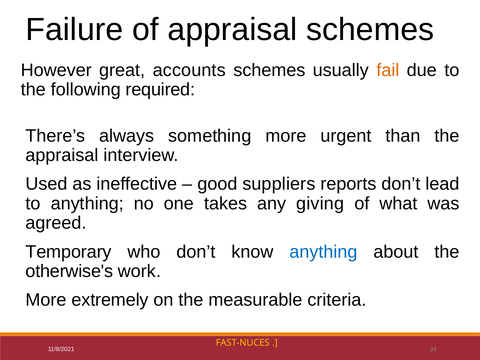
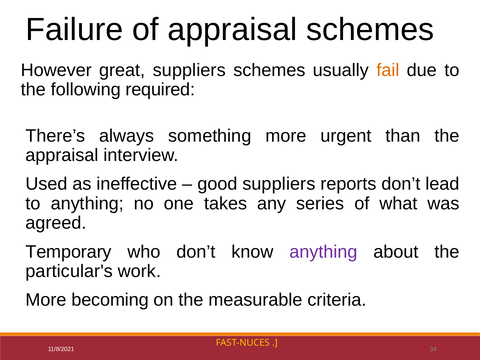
great accounts: accounts -> suppliers
giving: giving -> series
anything at (324, 252) colour: blue -> purple
otherwise's: otherwise's -> particular's
extremely: extremely -> becoming
